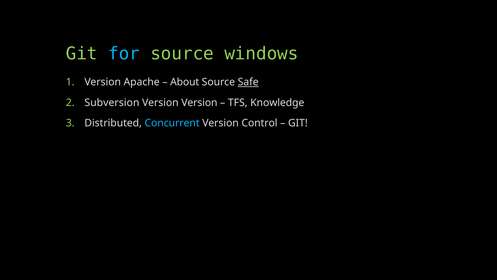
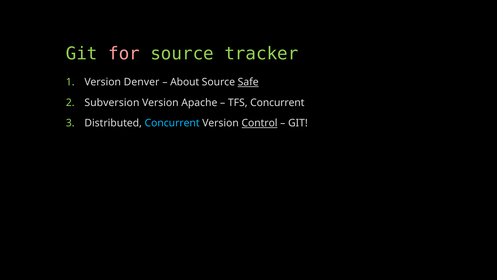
for colour: light blue -> pink
windows: windows -> tracker
Apache: Apache -> Denver
Version Version: Version -> Apache
TFS Knowledge: Knowledge -> Concurrent
Control underline: none -> present
